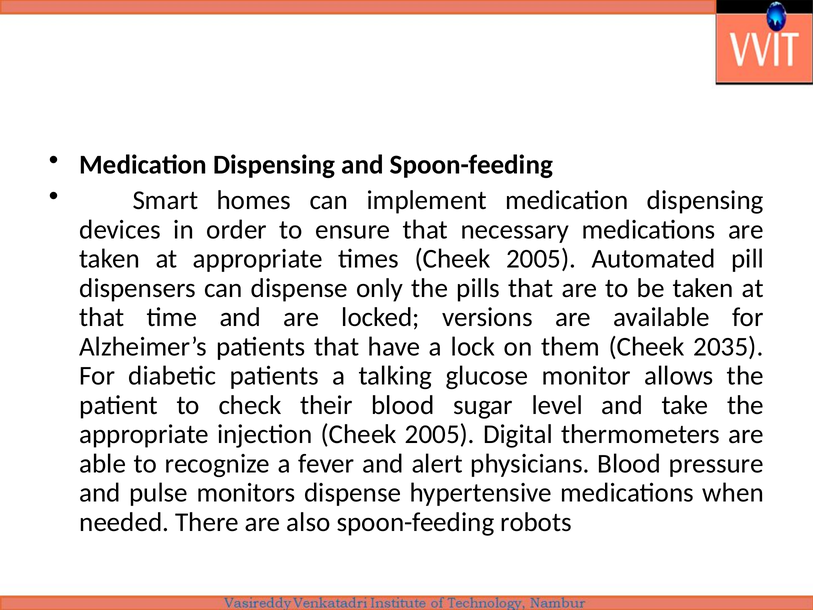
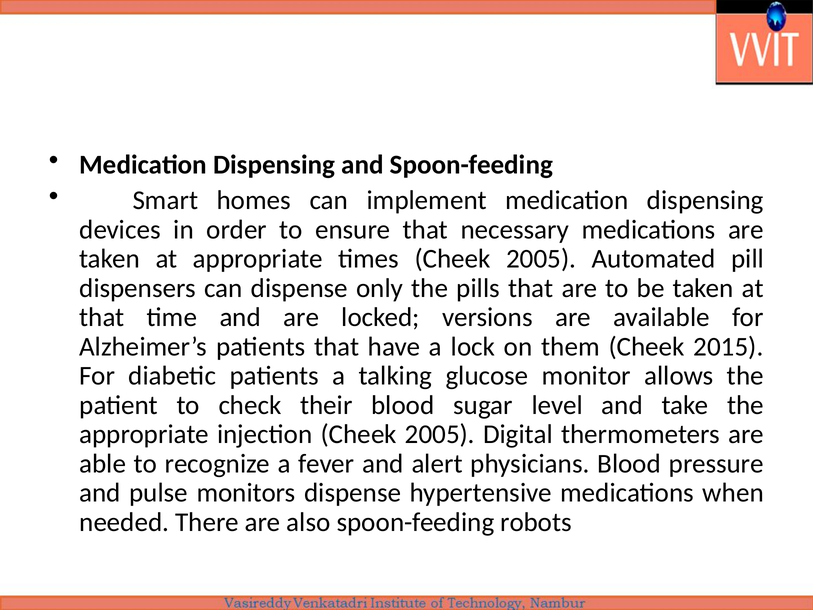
2035: 2035 -> 2015
